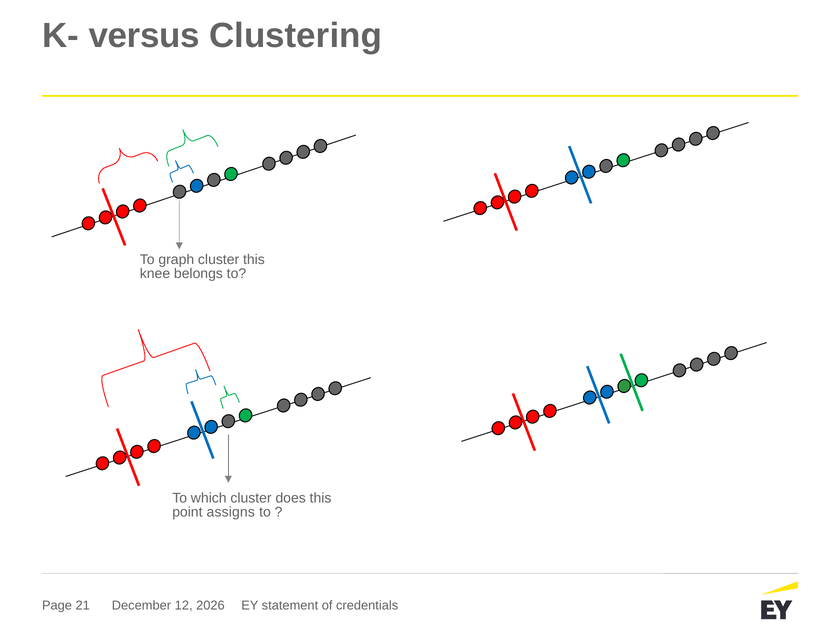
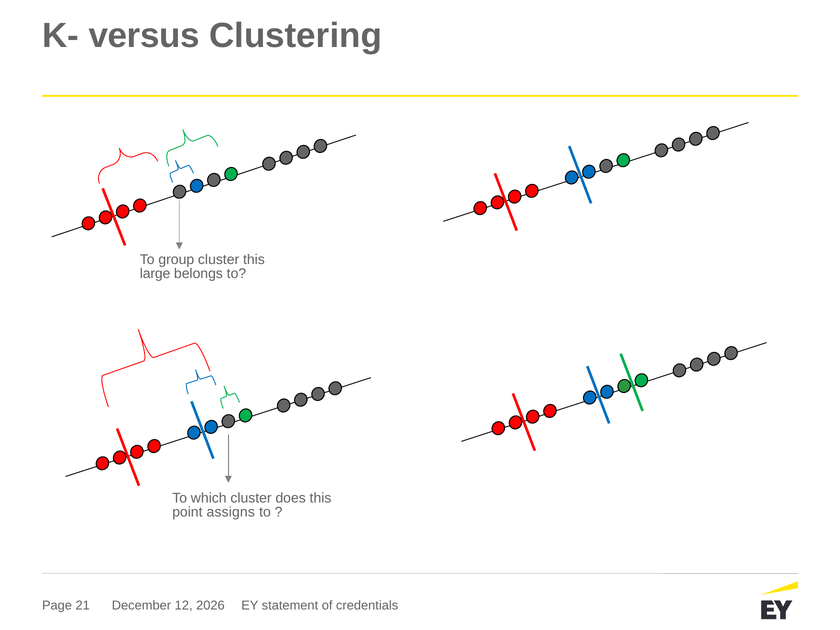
graph: graph -> group
knee: knee -> large
